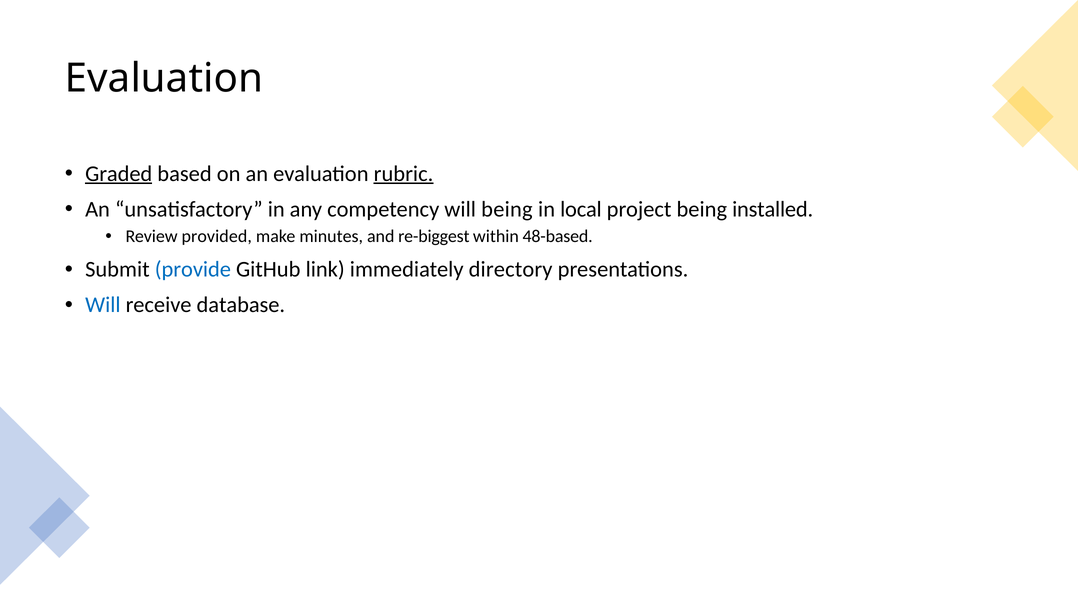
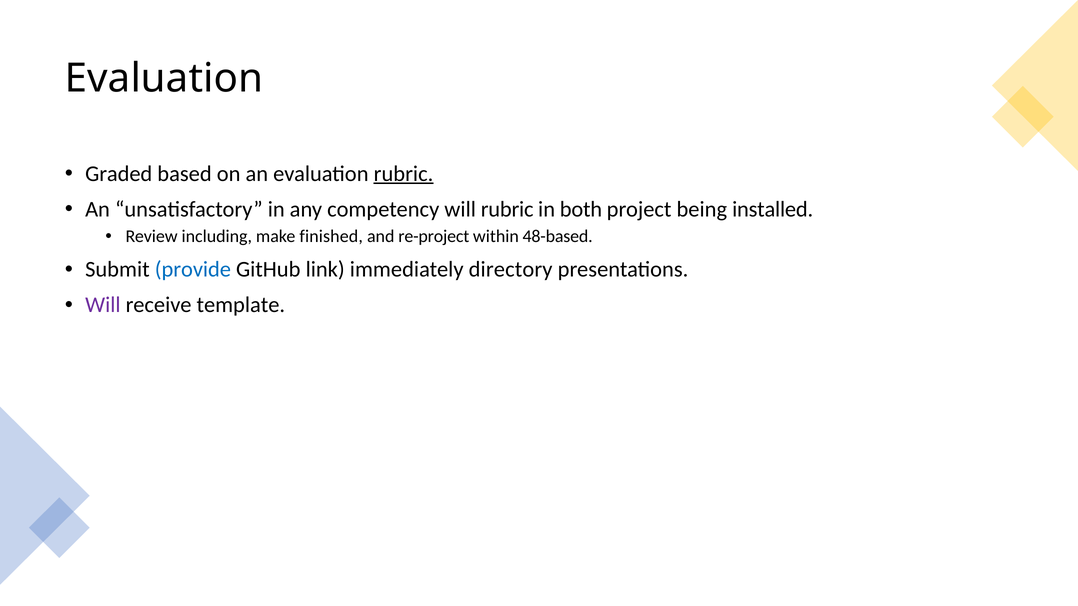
Graded underline: present -> none
will being: being -> rubric
local: local -> both
provided: provided -> including
minutes: minutes -> finished
re-biggest: re-biggest -> re-project
Will at (103, 305) colour: blue -> purple
database: database -> template
